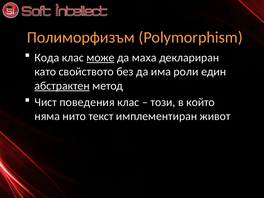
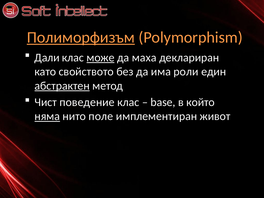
Полиморфизъм underline: none -> present
Кода: Кода -> Дали
поведения: поведения -> поведение
този: този -> base
няма underline: none -> present
текст: текст -> поле
